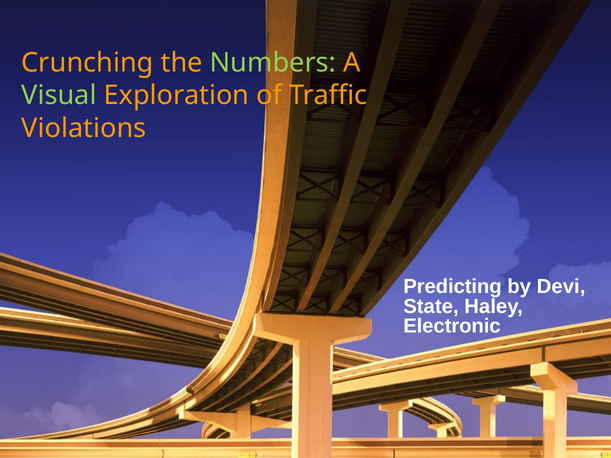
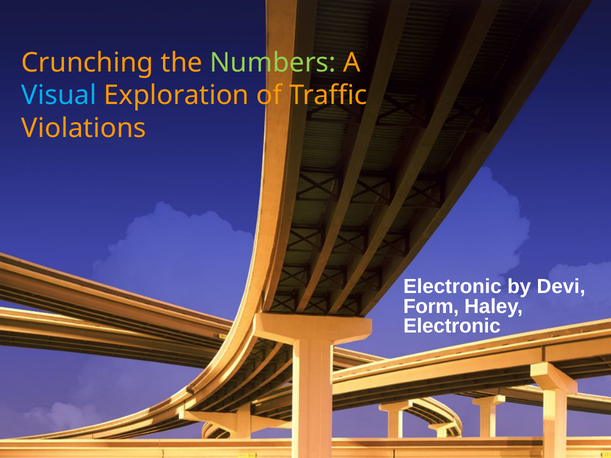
Visual colour: light green -> light blue
Predicting at (453, 287): Predicting -> Electronic
State: State -> Form
